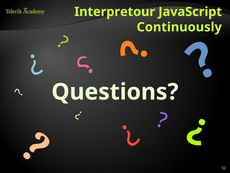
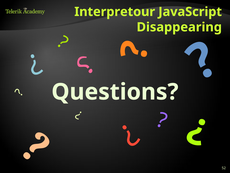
Continuously: Continuously -> Disappearing
